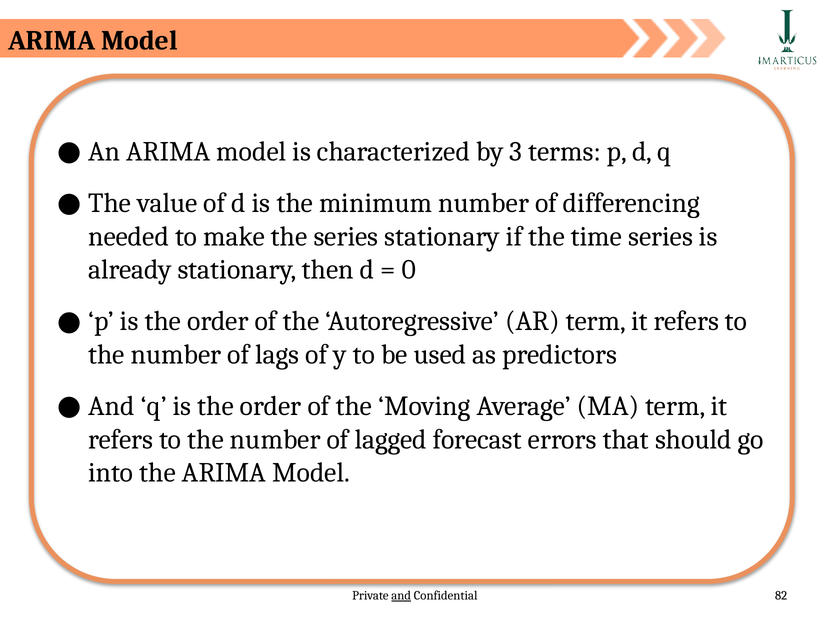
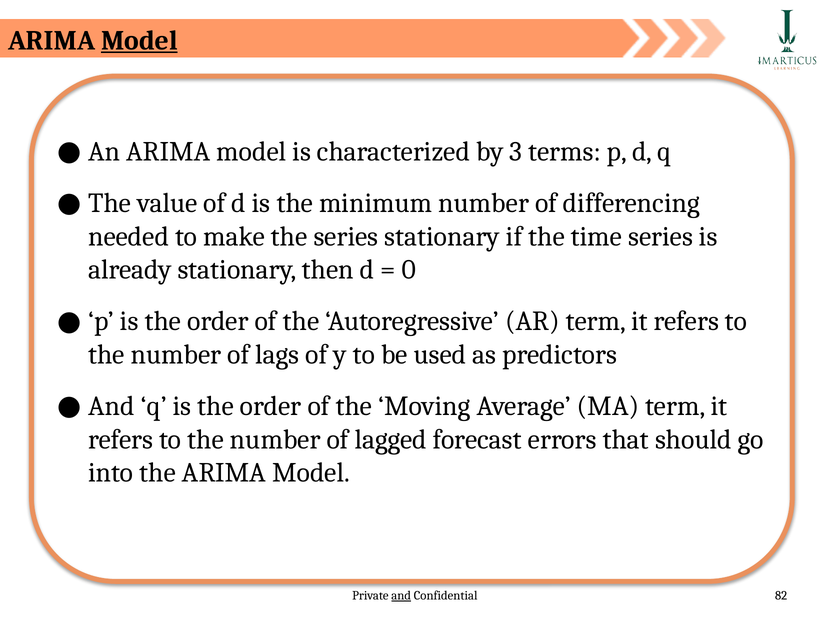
Model at (139, 40) underline: none -> present
